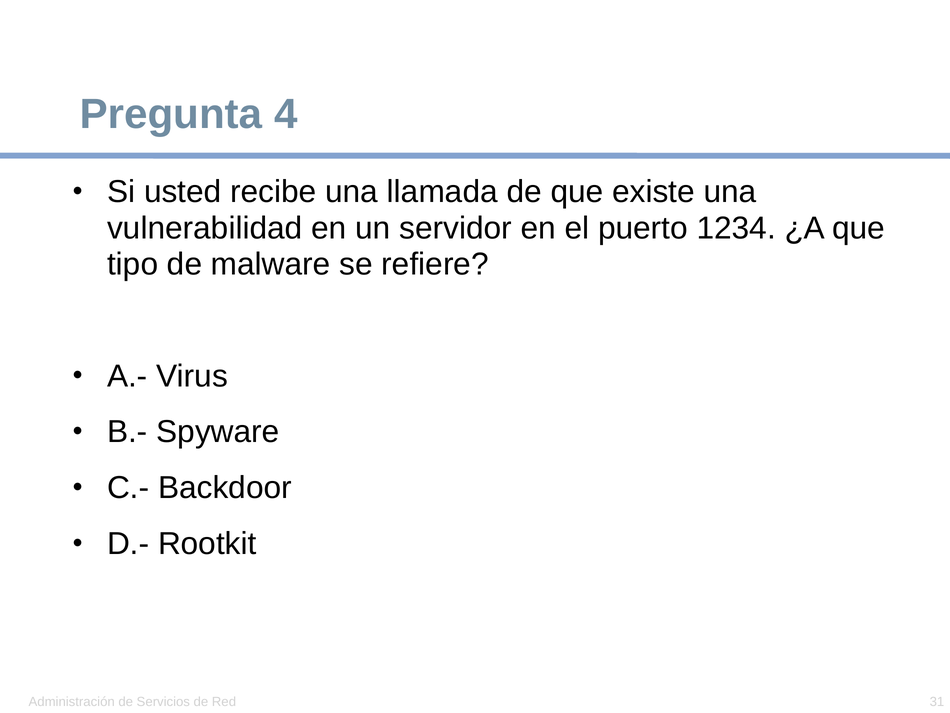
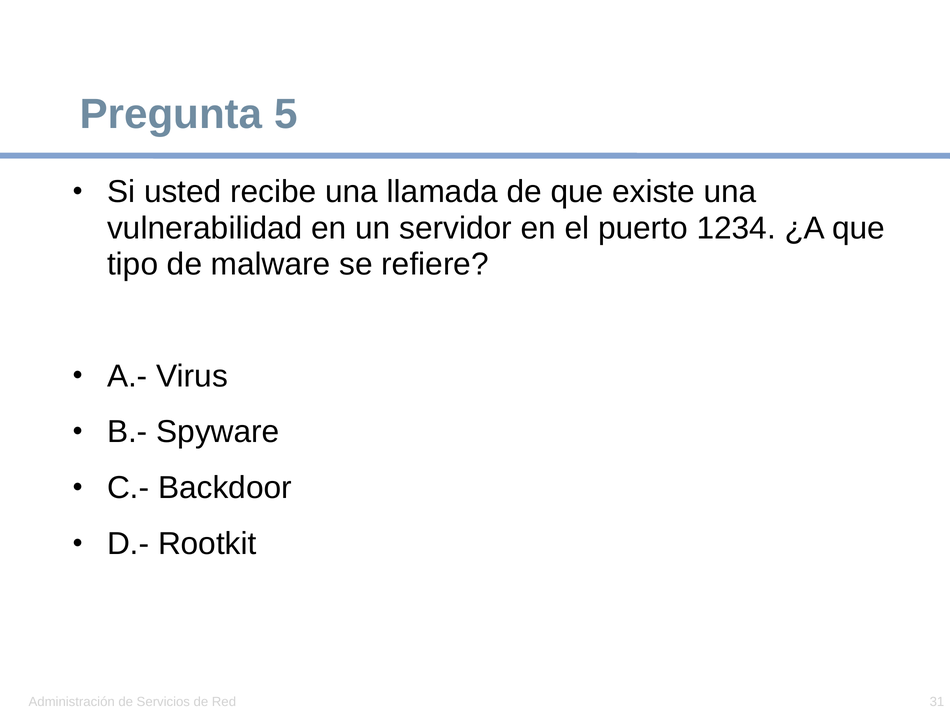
4: 4 -> 5
